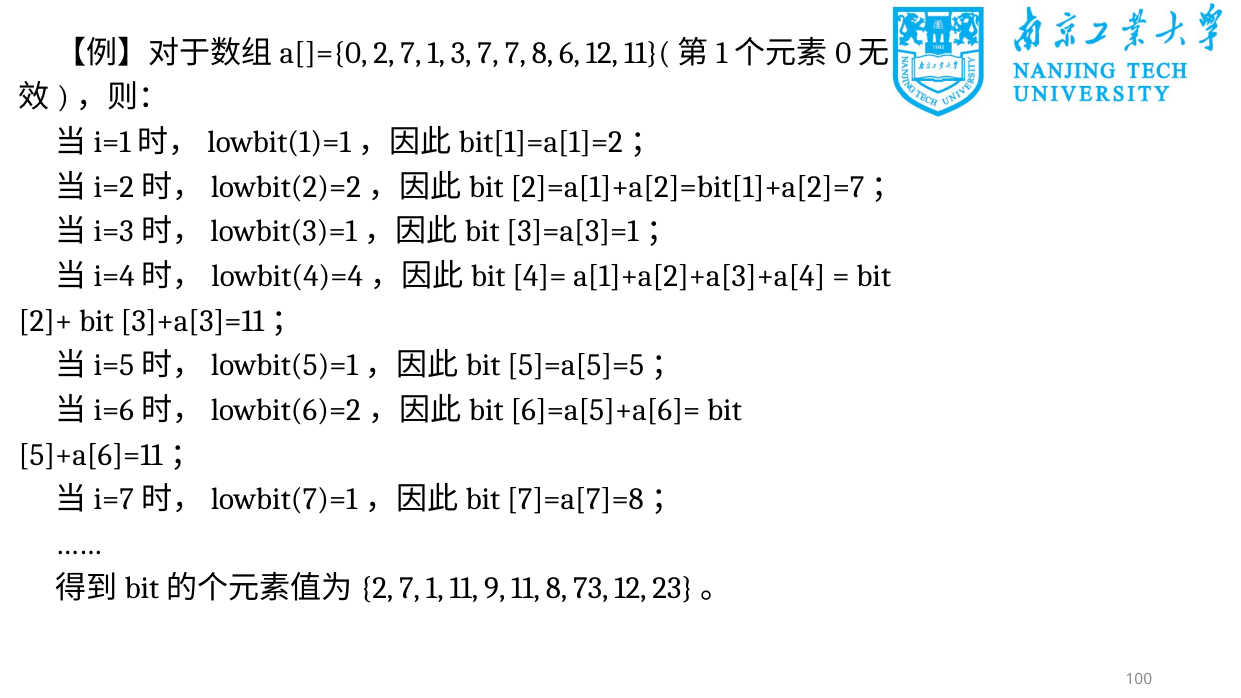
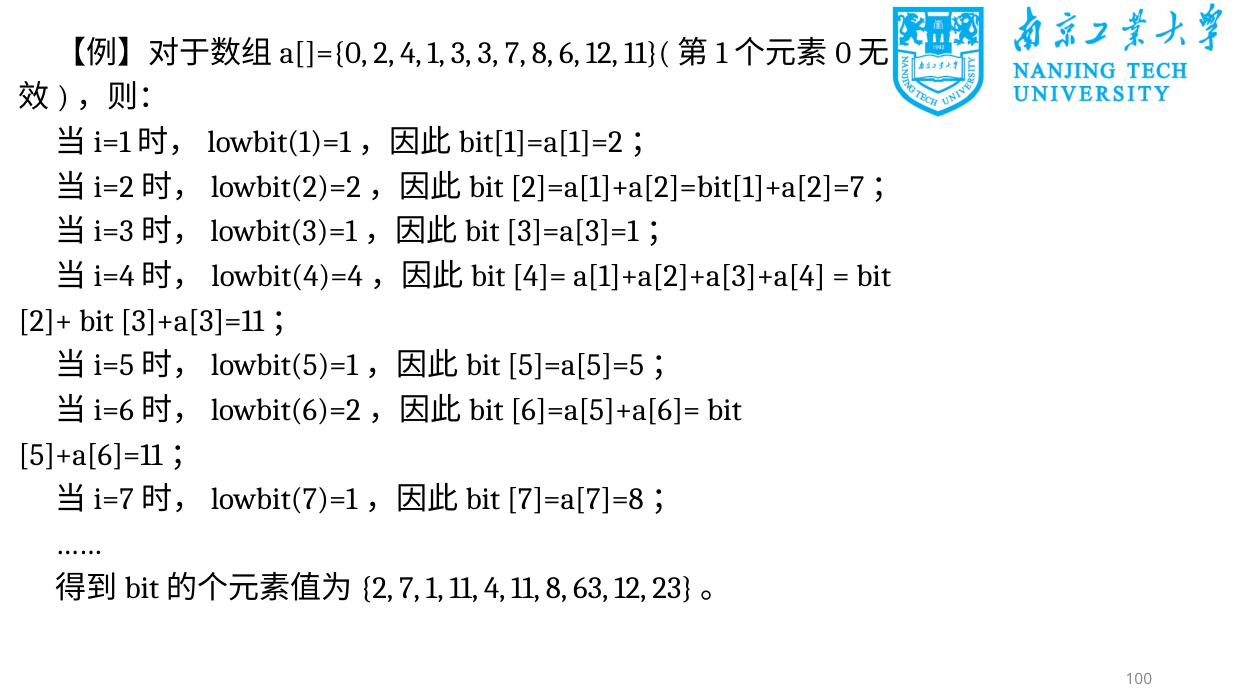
2 7: 7 -> 4
3 7: 7 -> 3
11 9: 9 -> 4
73: 73 -> 63
